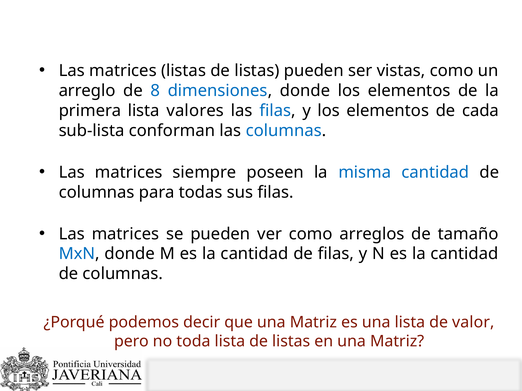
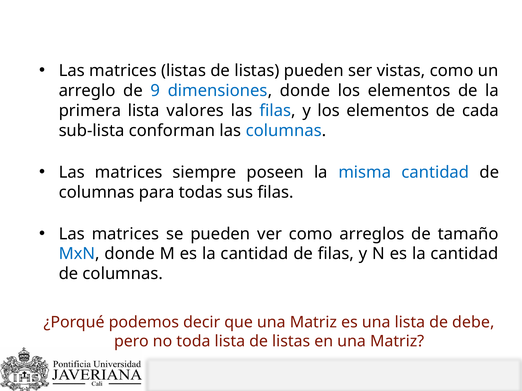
8: 8 -> 9
valor: valor -> debe
